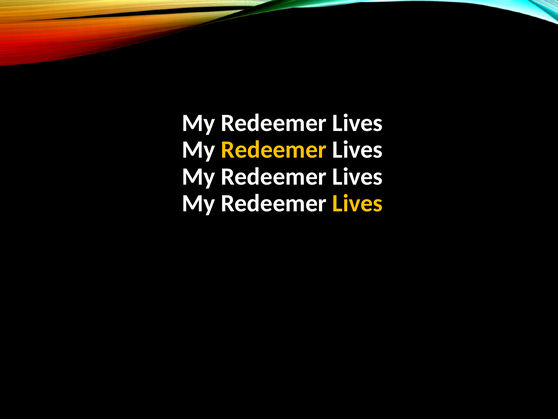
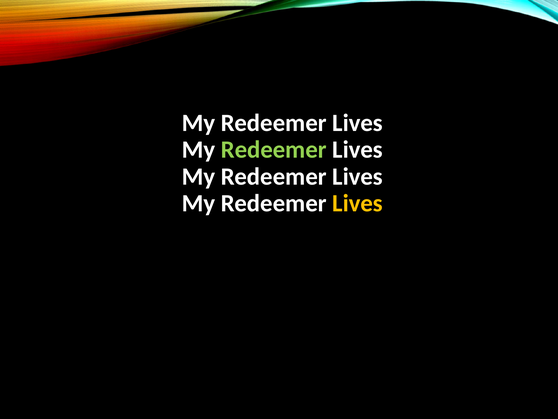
Redeemer at (274, 150) colour: yellow -> light green
